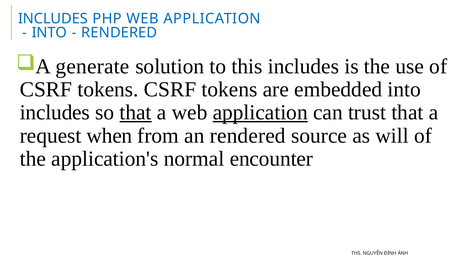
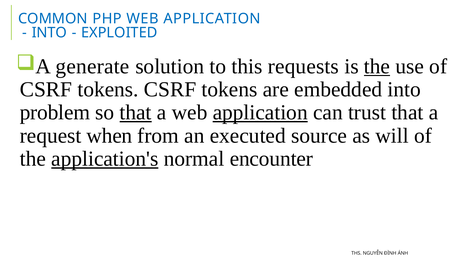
INCLUDES at (53, 19): INCLUDES -> COMMON
RENDERED at (119, 33): RENDERED -> EXPLOITED
this includes: includes -> requests
the at (377, 66) underline: none -> present
includes at (55, 112): includes -> problem
an rendered: rendered -> executed
application's underline: none -> present
